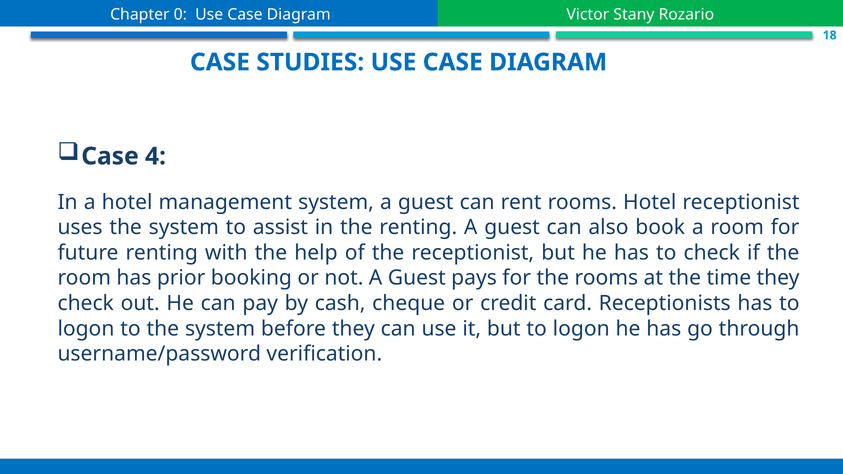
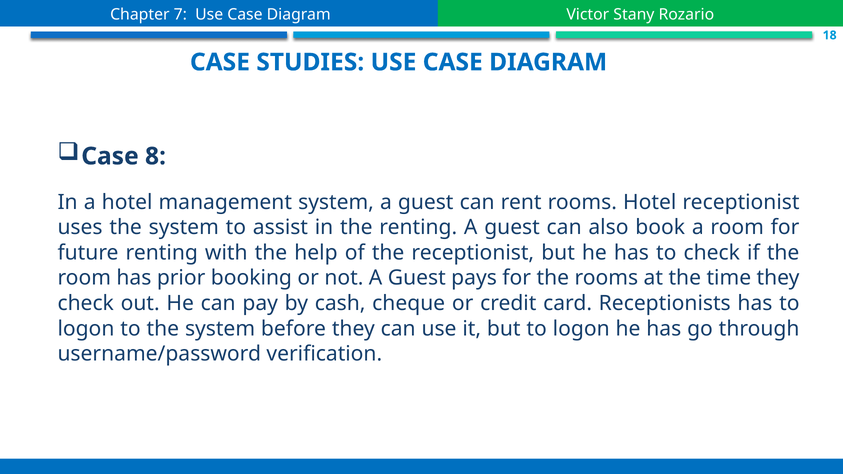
0: 0 -> 7
4: 4 -> 8
